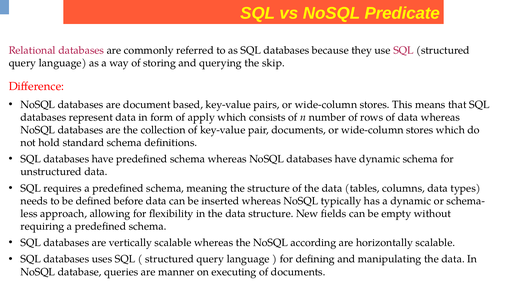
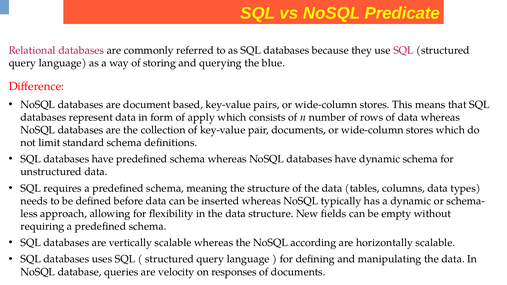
skip: skip -> blue
hold: hold -> limit
manner: manner -> velocity
executing: executing -> responses
